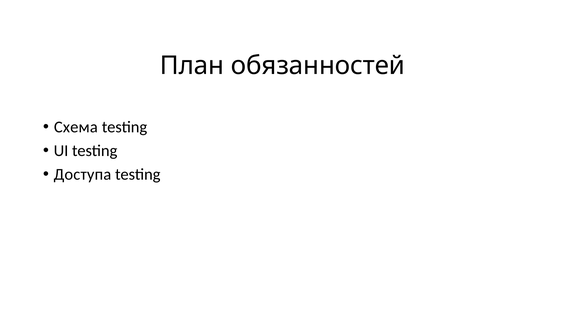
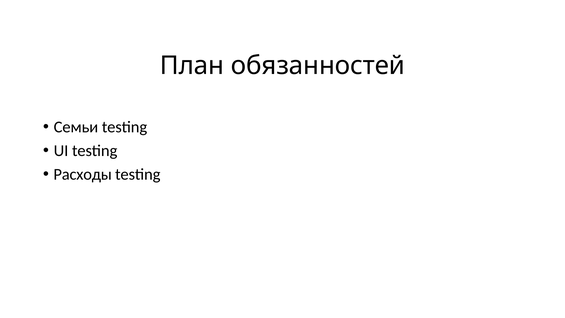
Схема: Схема -> Семьи
Доступа: Доступа -> Расходы
